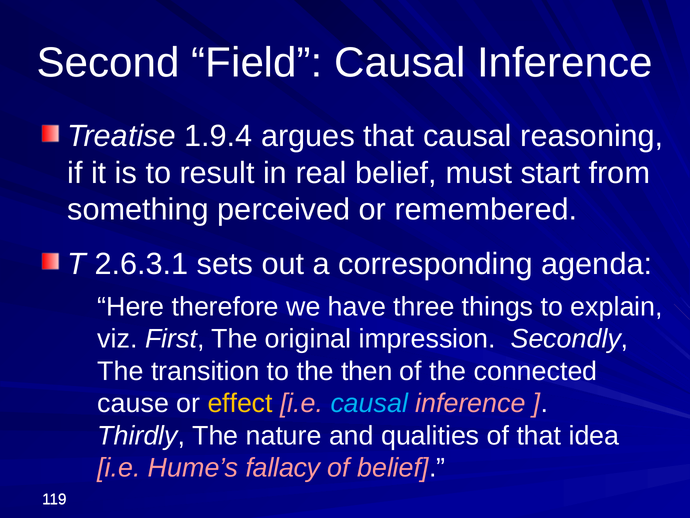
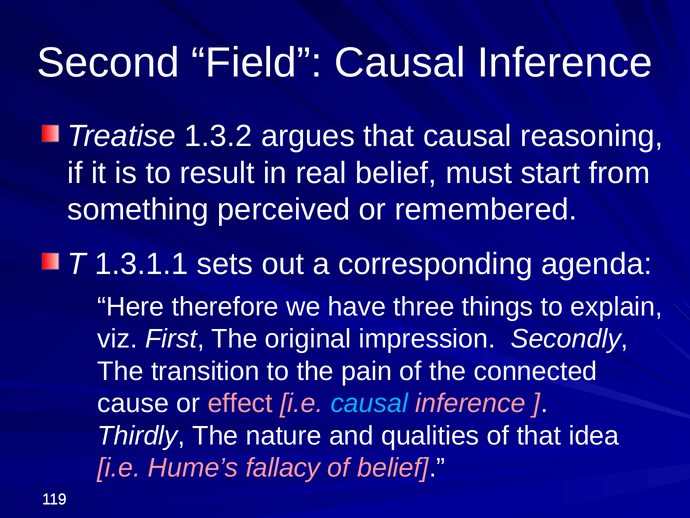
1.9.4: 1.9.4 -> 1.3.2
2.6.3.1: 2.6.3.1 -> 1.3.1.1
then: then -> pain
effect colour: yellow -> pink
